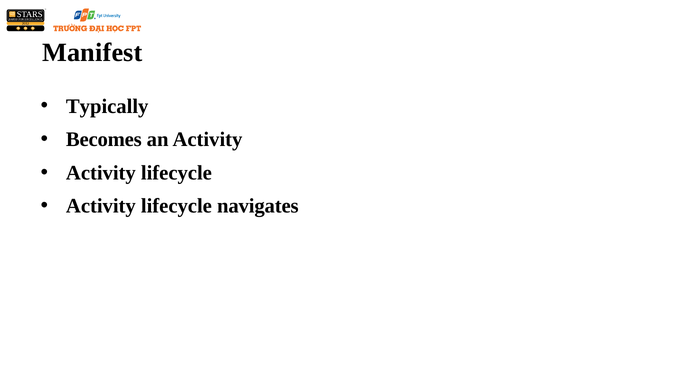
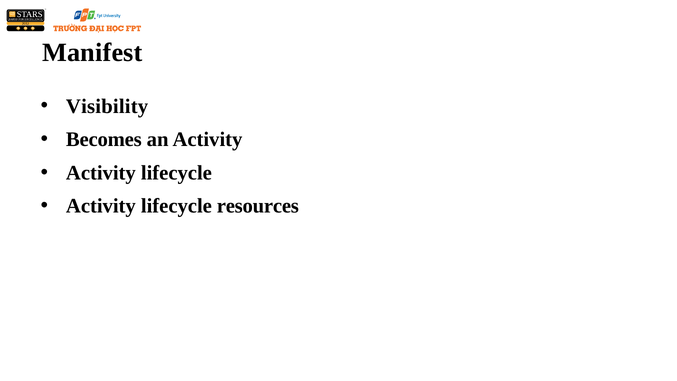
Typically: Typically -> Visibility
navigates: navigates -> resources
